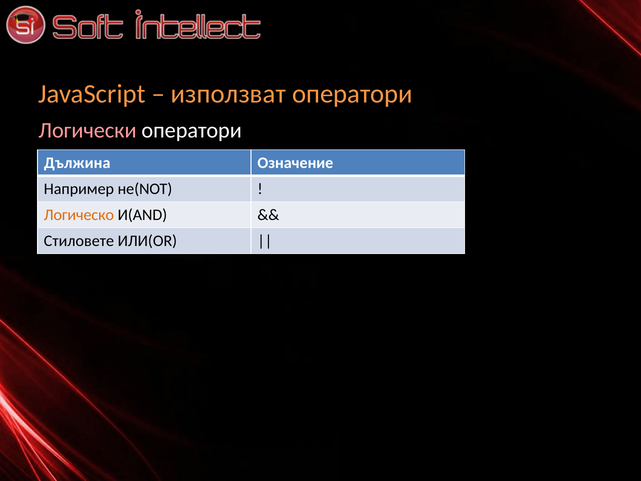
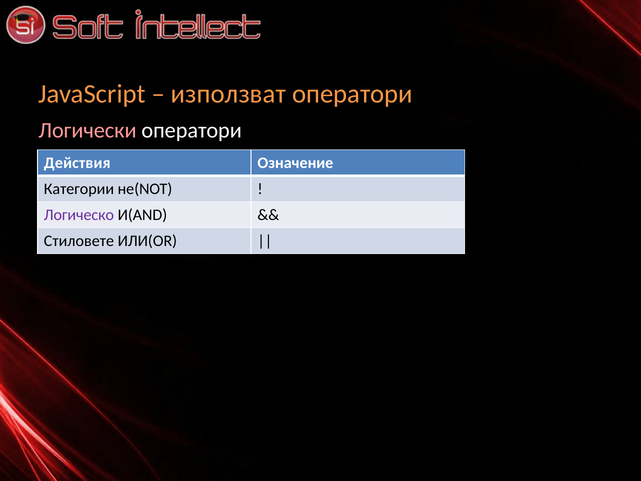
Дължина: Дължина -> Действия
Например: Например -> Категории
Логическо colour: orange -> purple
